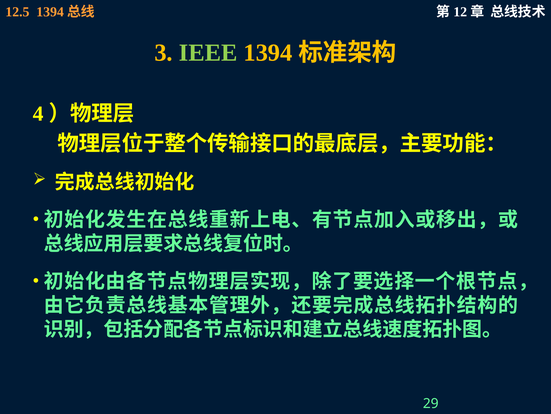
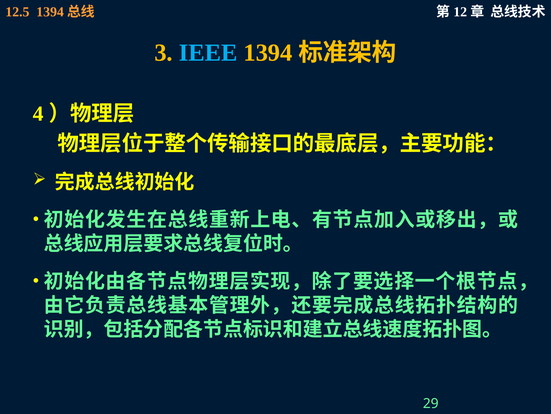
IEEE colour: light green -> light blue
